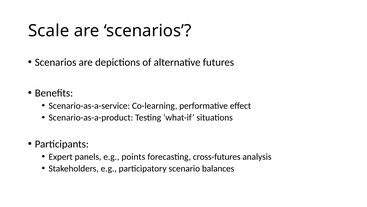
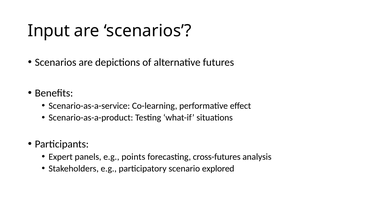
Scale: Scale -> Input
balances: balances -> explored
